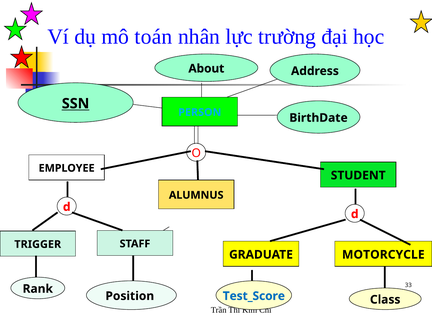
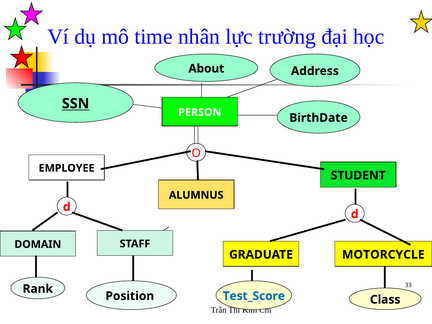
toán: toán -> time
PERSON colour: light blue -> white
TRIGGER: TRIGGER -> DOMAIN
